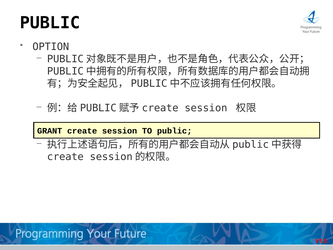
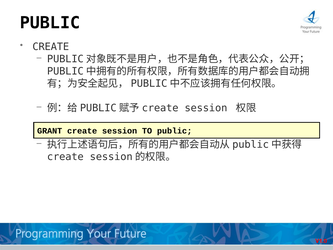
OPTION at (51, 47): OPTION -> CREATE
